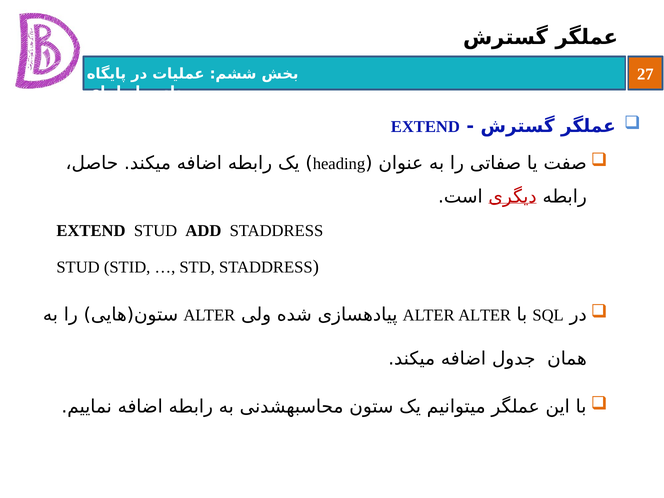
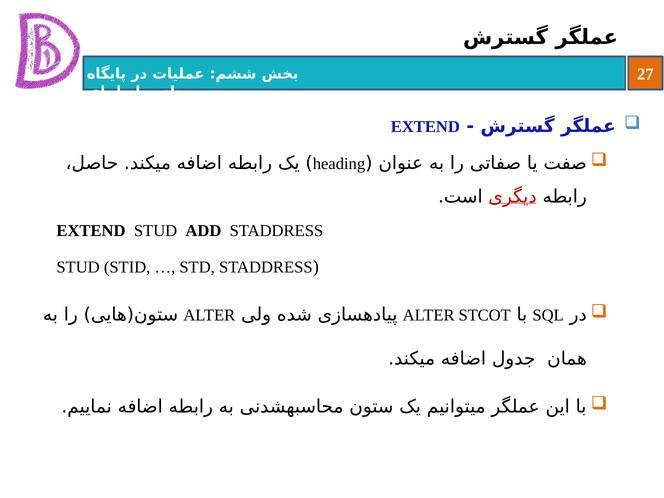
ALTER ALTER: ALTER -> STCOT
